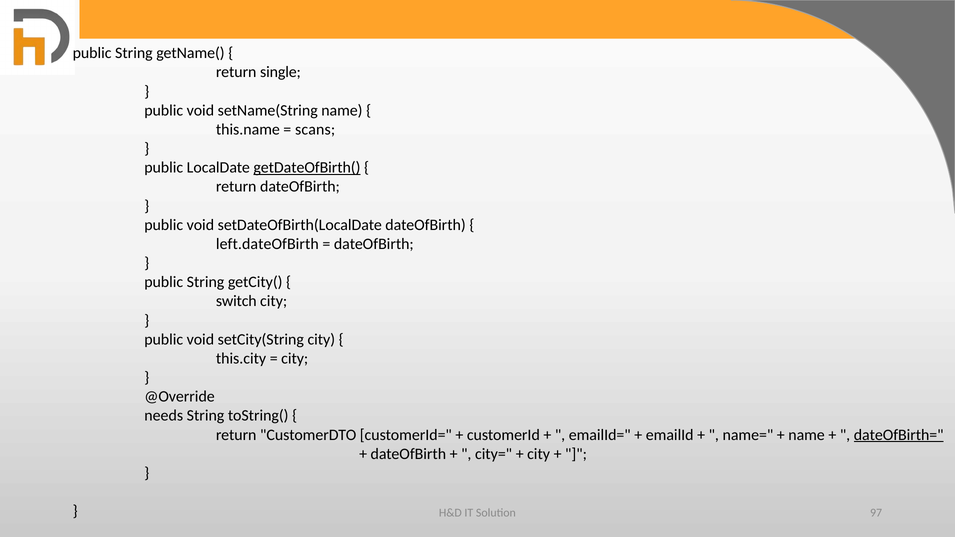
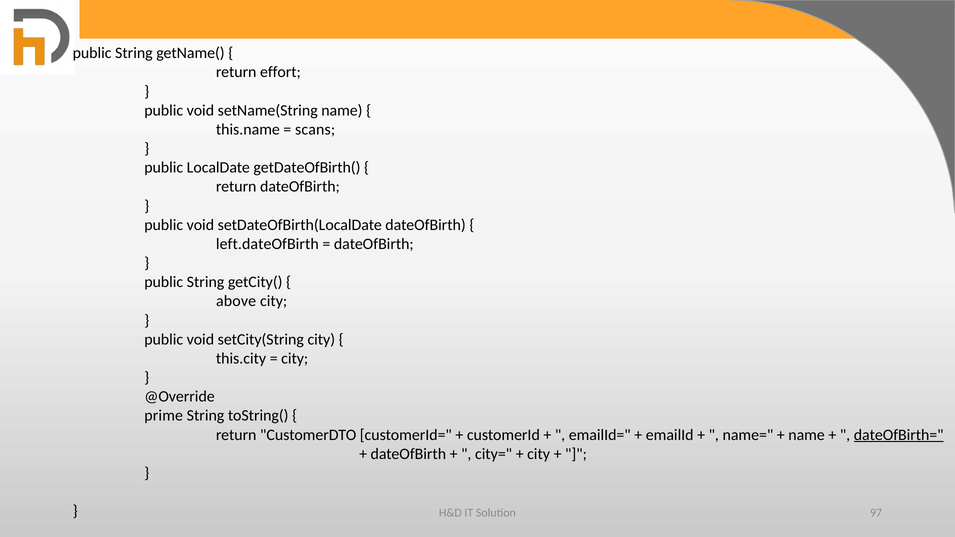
single: single -> effort
getDateOfBirth( underline: present -> none
switch: switch -> above
needs: needs -> prime
